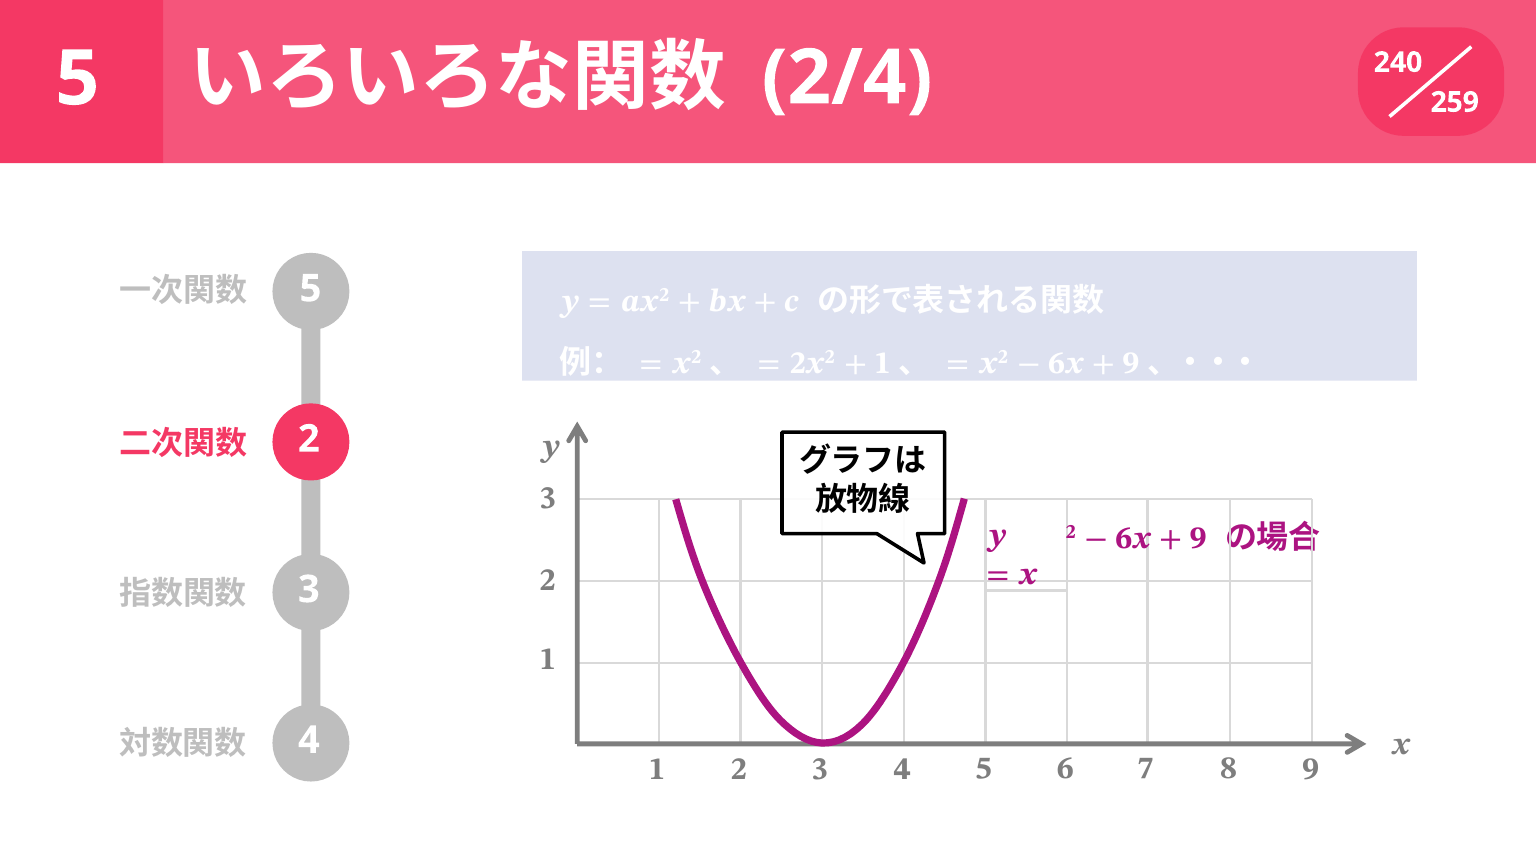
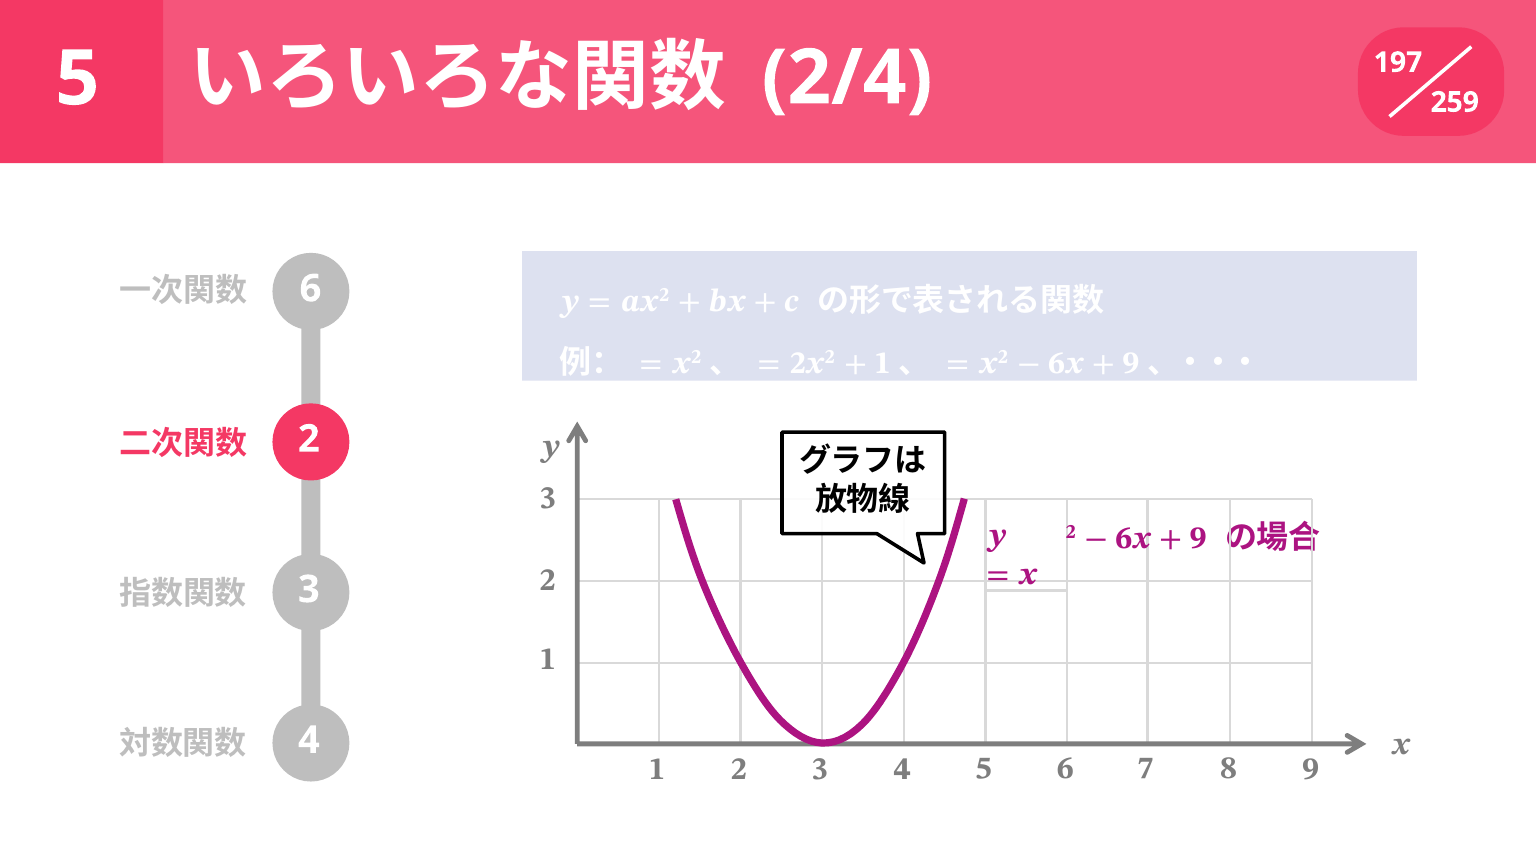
240: 240 -> 197
5 at (310, 289): 5 -> 6
